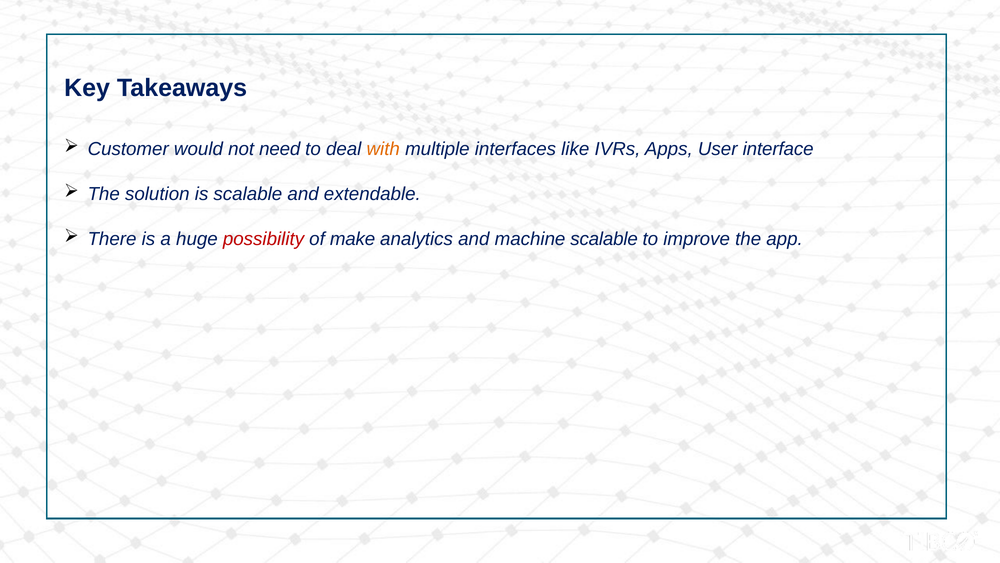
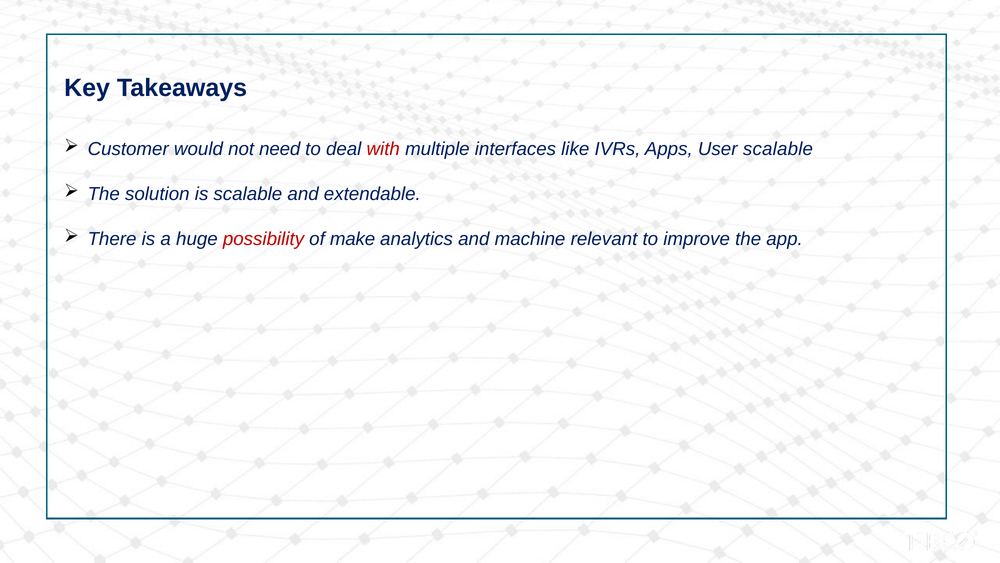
with colour: orange -> red
User interface: interface -> scalable
machine scalable: scalable -> relevant
